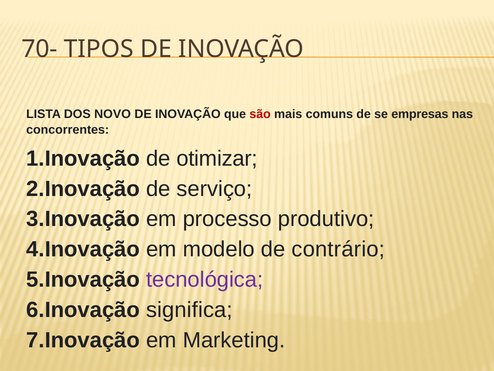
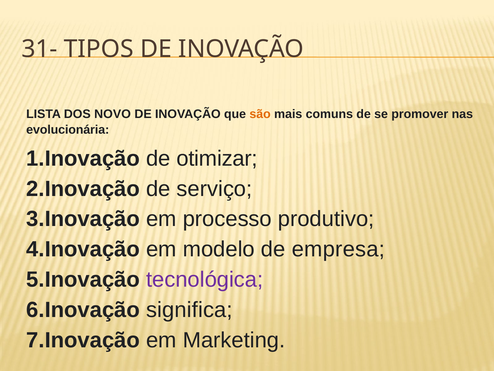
70-: 70- -> 31-
são colour: red -> orange
empresas: empresas -> promover
concorrentes: concorrentes -> evolucionária
contrário: contrário -> empresa
